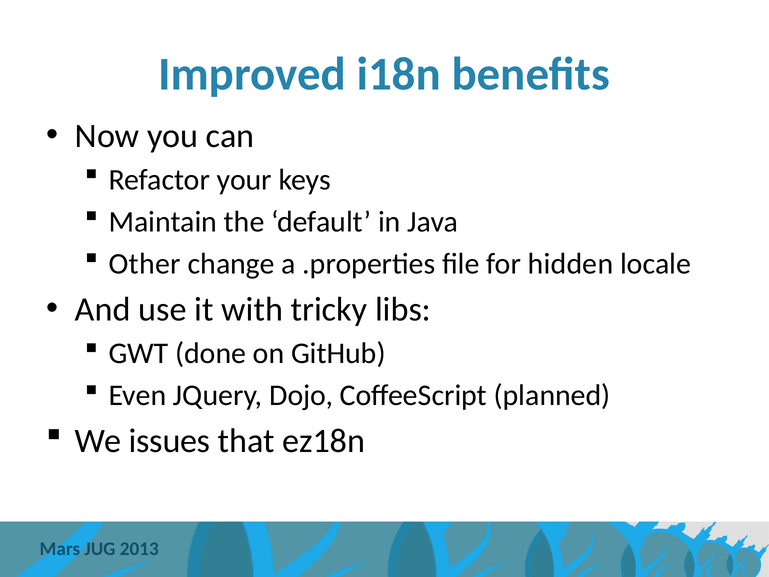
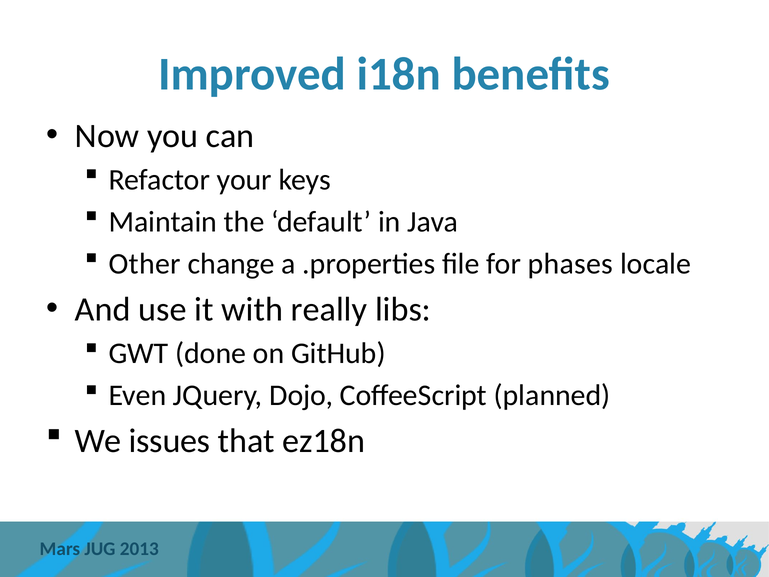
hidden: hidden -> phases
tricky: tricky -> really
